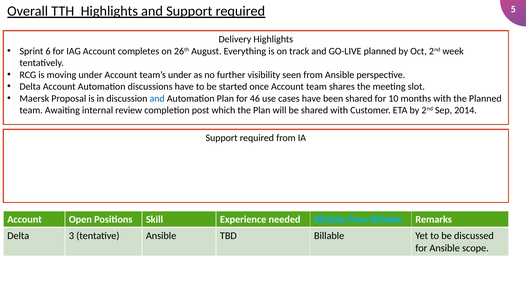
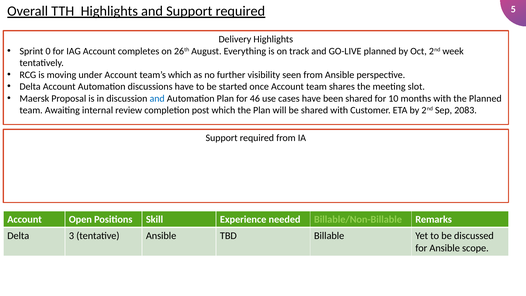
6: 6 -> 0
team’s under: under -> which
2014: 2014 -> 2083
Billable/Non-Billable colour: light blue -> light green
